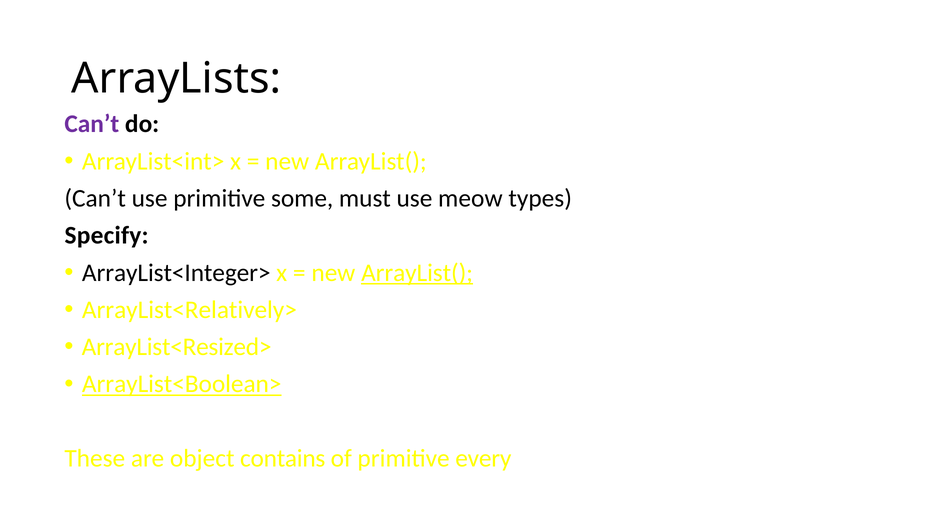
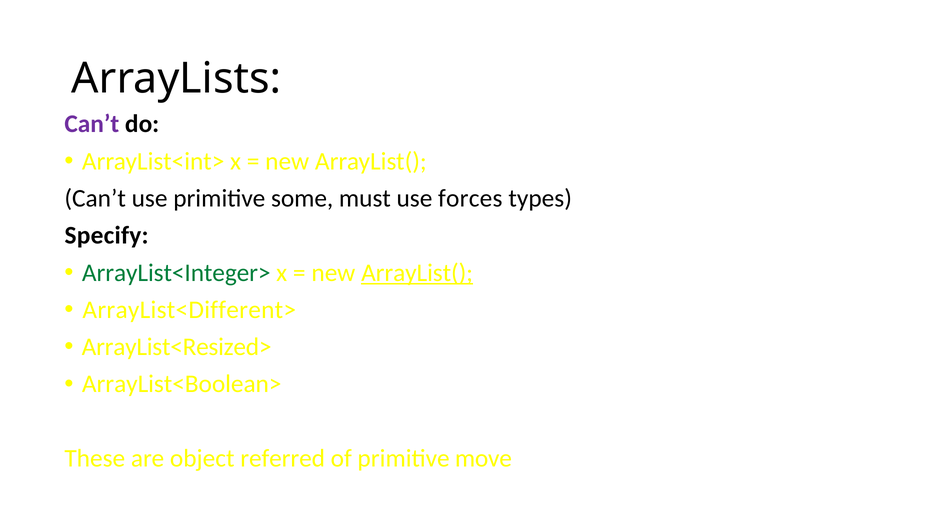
meow: meow -> forces
ArrayList<Integer> colour: black -> green
ArrayList<Relatively>: ArrayList<Relatively> -> ArrayList<Different>
ArrayList<Boolean> underline: present -> none
contains: contains -> referred
every: every -> move
